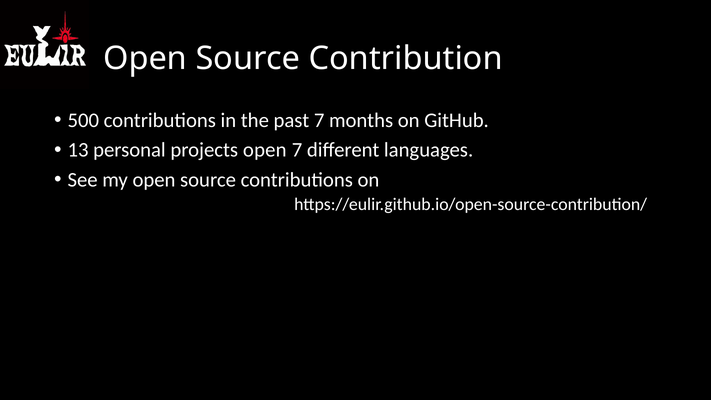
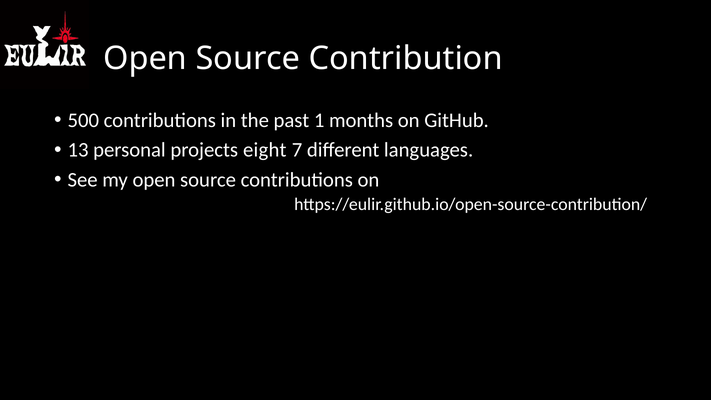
past 7: 7 -> 1
projects open: open -> eight
